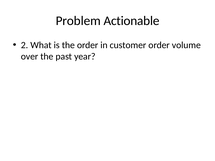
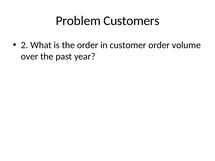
Actionable: Actionable -> Customers
